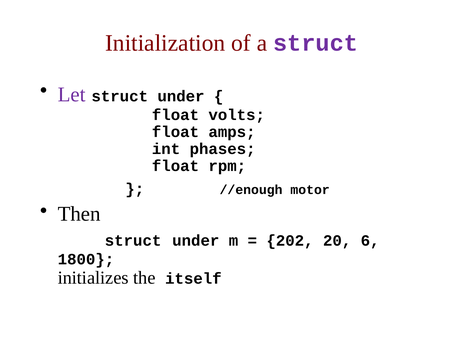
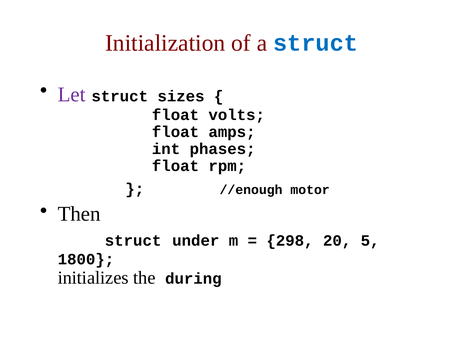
struct at (316, 43) colour: purple -> blue
under at (181, 96): under -> sizes
202: 202 -> 298
6: 6 -> 5
itself: itself -> during
